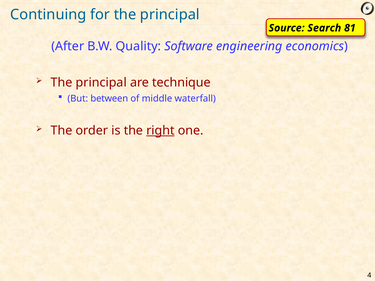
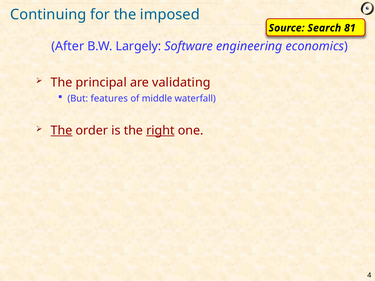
for the principal: principal -> imposed
Quality: Quality -> Largely
technique: technique -> validating
between: between -> features
The at (62, 131) underline: none -> present
